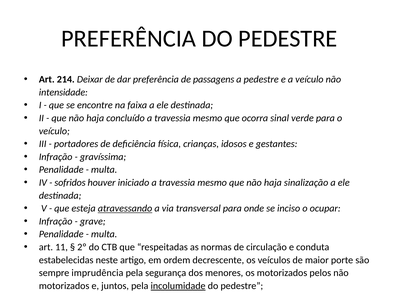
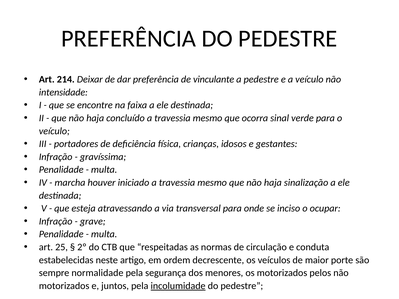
passagens: passagens -> vinculante
sofridos: sofridos -> marcha
atravessando underline: present -> none
11: 11 -> 25
imprudência: imprudência -> normalidade
